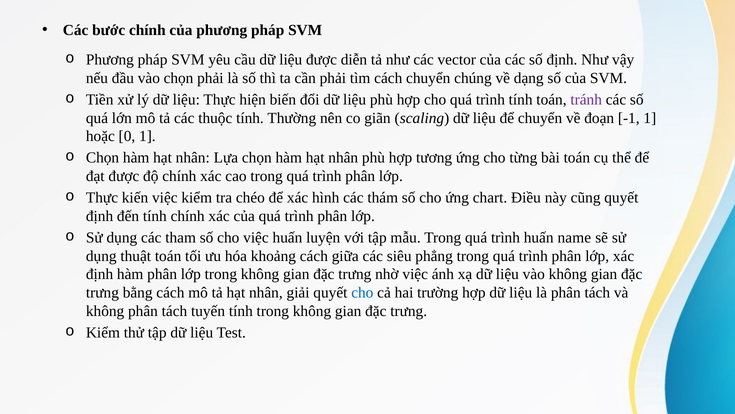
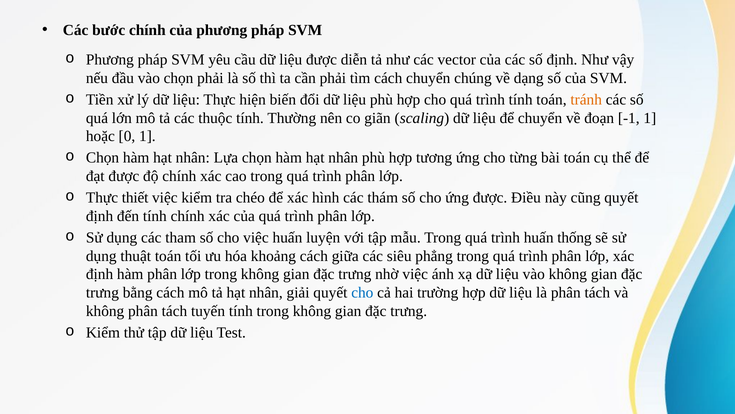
tránh colour: purple -> orange
kiến: kiến -> thiết
ứng chart: chart -> được
name: name -> thống
